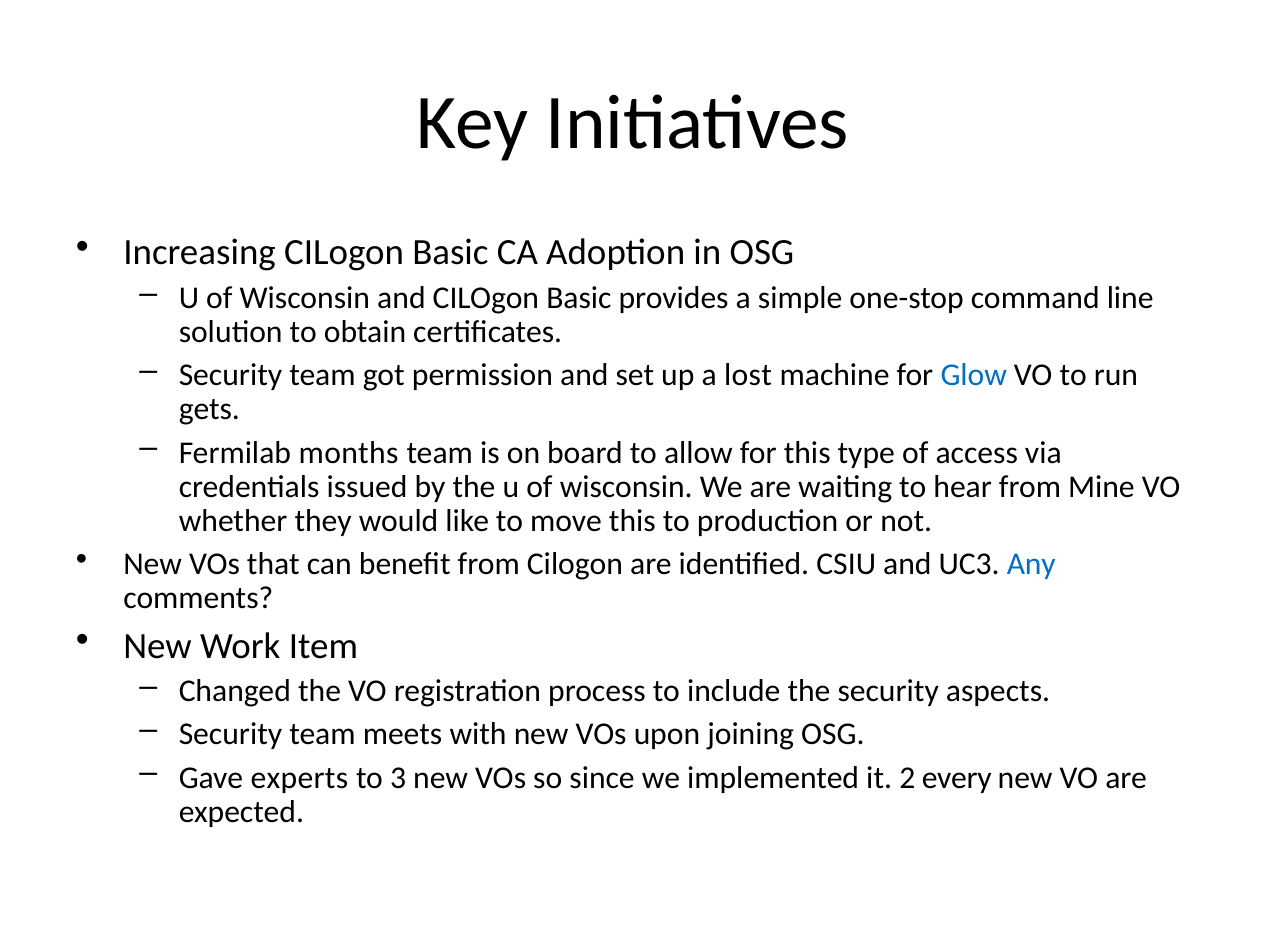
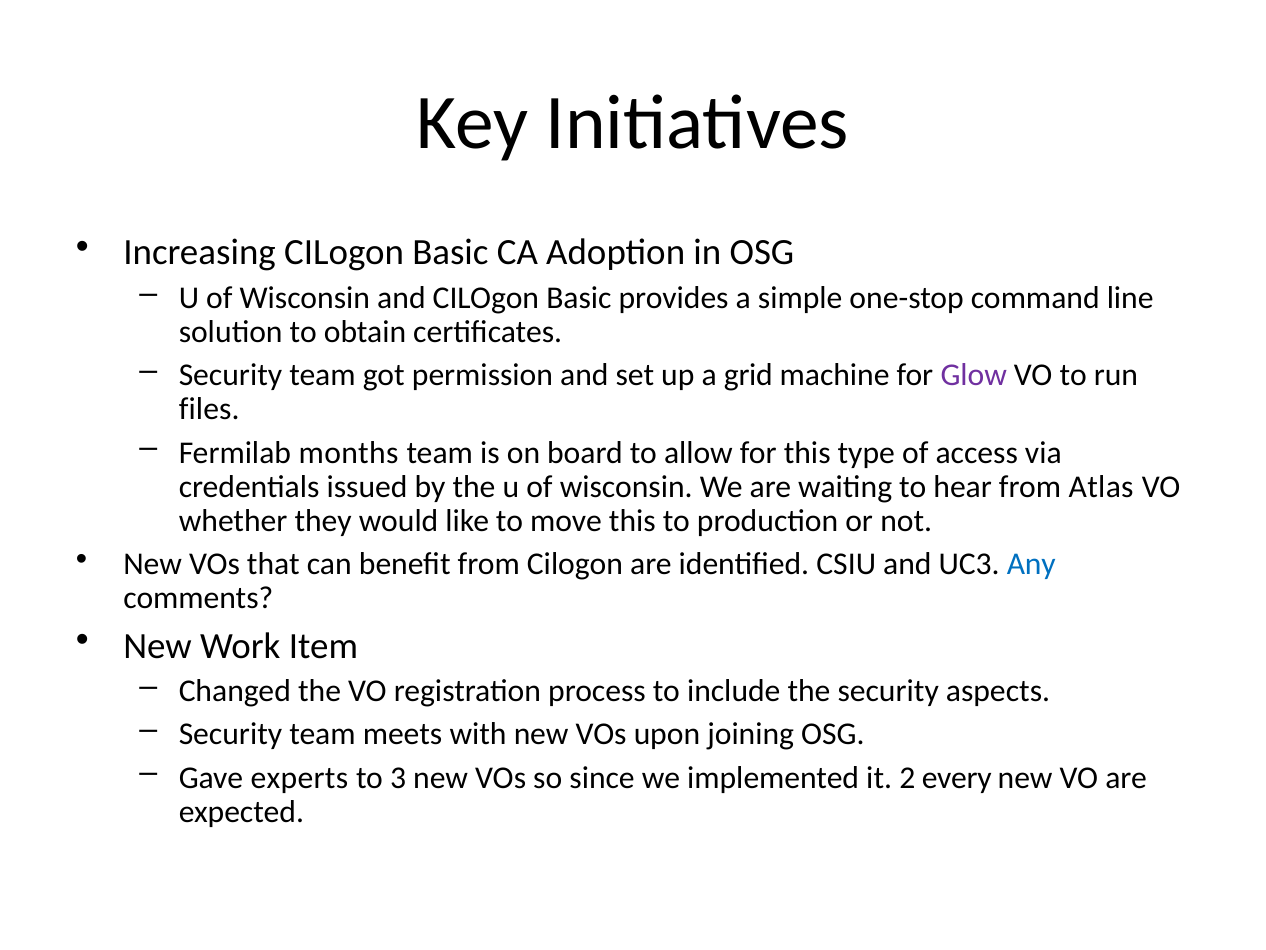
lost: lost -> grid
Glow colour: blue -> purple
gets: gets -> files
Mine: Mine -> Atlas
